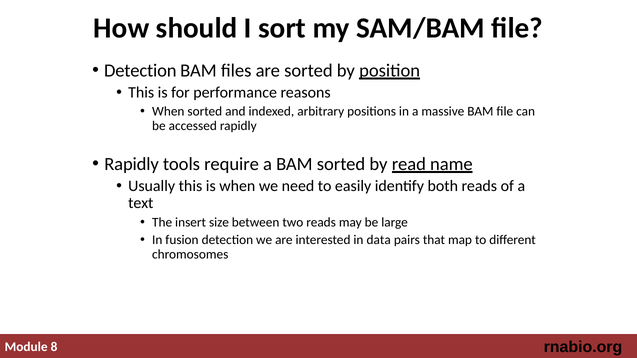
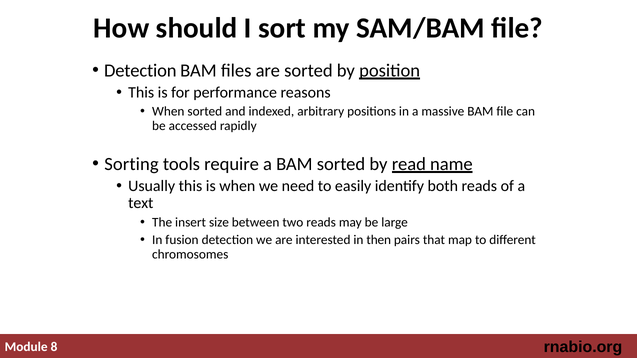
Rapidly at (132, 164): Rapidly -> Sorting
data: data -> then
